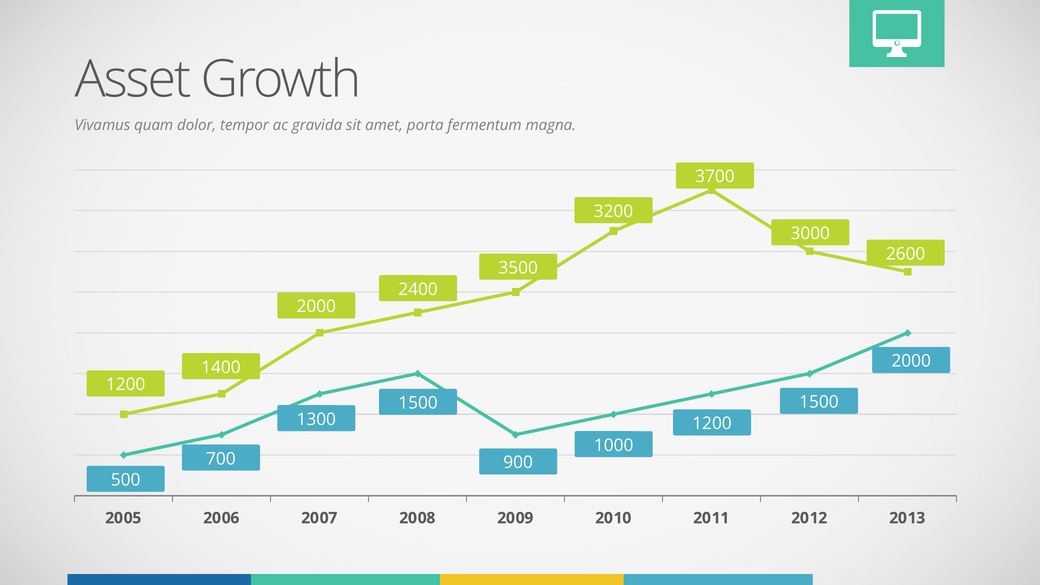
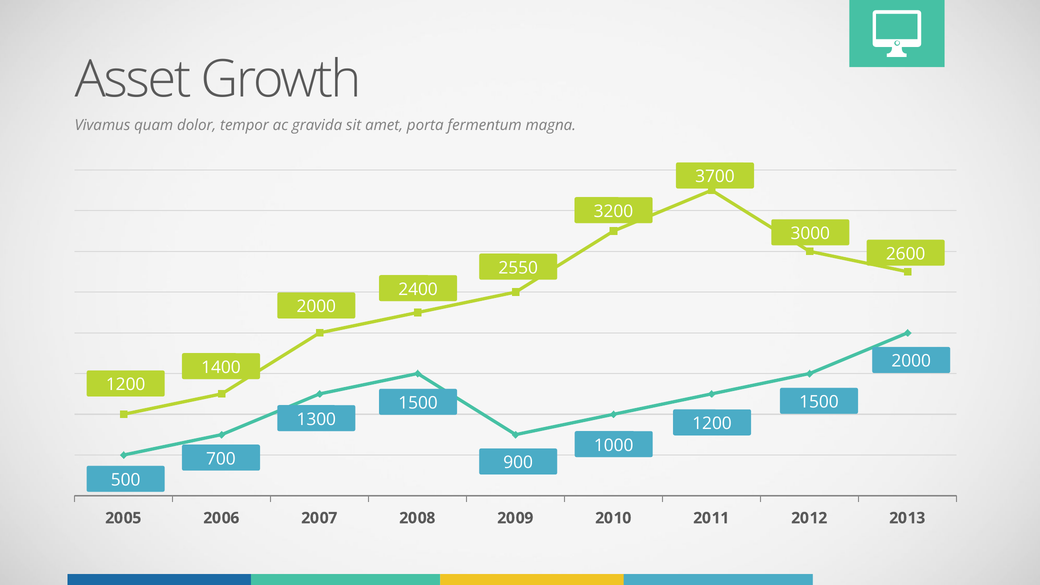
3500: 3500 -> 2550
